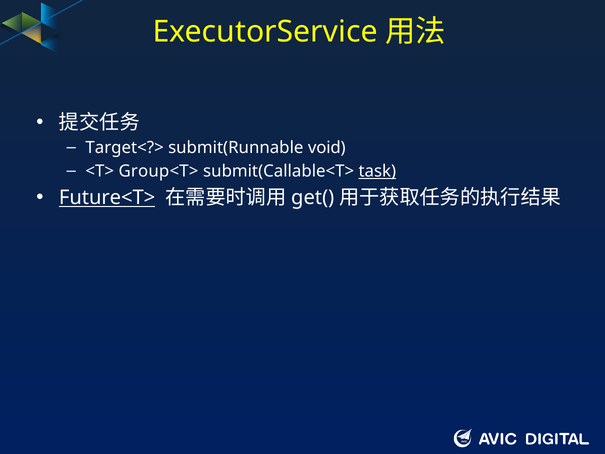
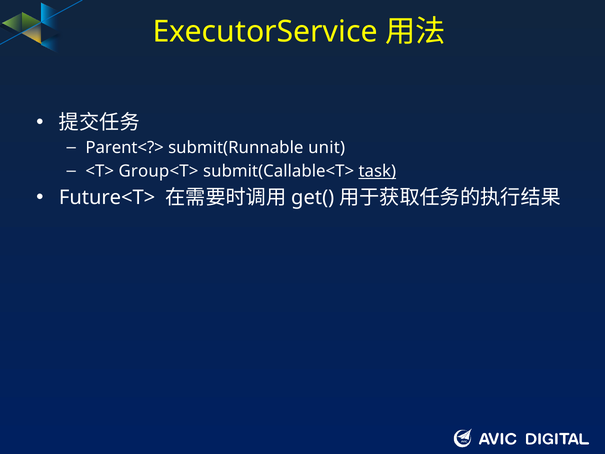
Target<?>: Target<?> -> Parent<?>
void: void -> unit
Future<T> underline: present -> none
